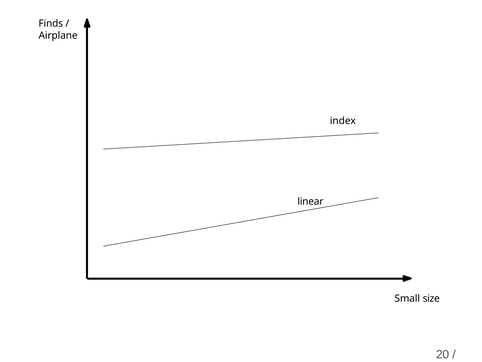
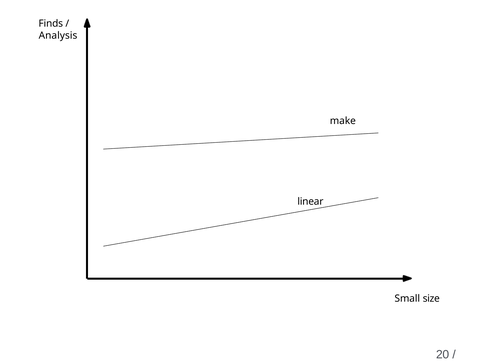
Airplane: Airplane -> Analysis
index: index -> make
